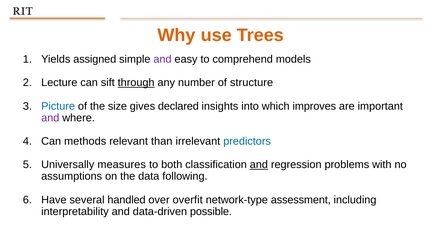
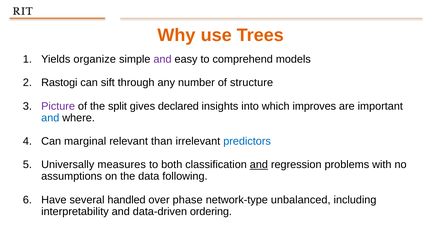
assigned: assigned -> organize
Lecture: Lecture -> Rastogi
through underline: present -> none
Picture colour: blue -> purple
size: size -> split
and at (50, 118) colour: purple -> blue
methods: methods -> marginal
overfit: overfit -> phase
assessment: assessment -> unbalanced
possible: possible -> ordering
